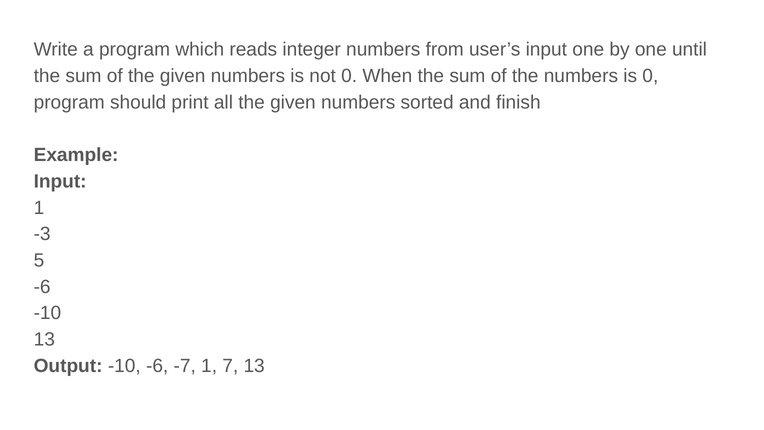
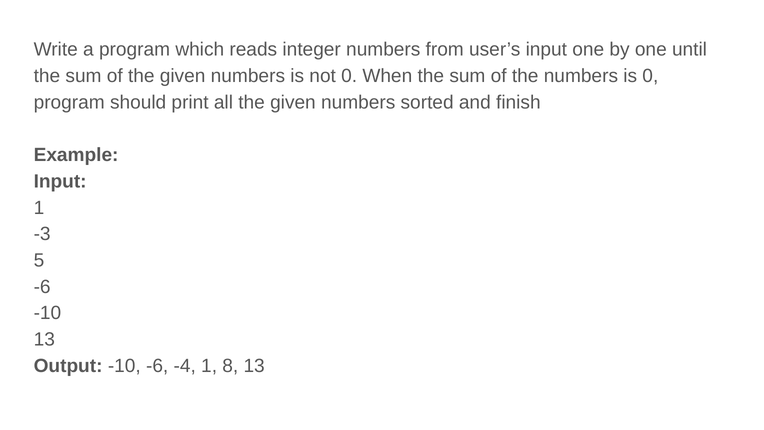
-7: -7 -> -4
7: 7 -> 8
